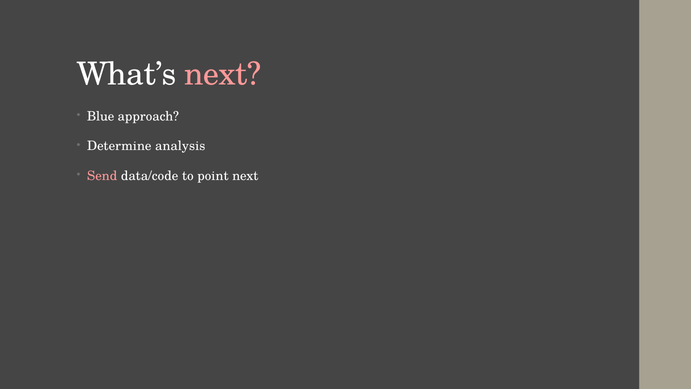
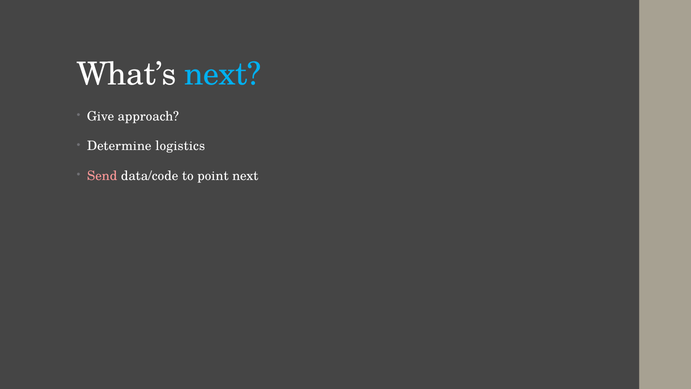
next at (223, 74) colour: pink -> light blue
Blue: Blue -> Give
analysis: analysis -> logistics
